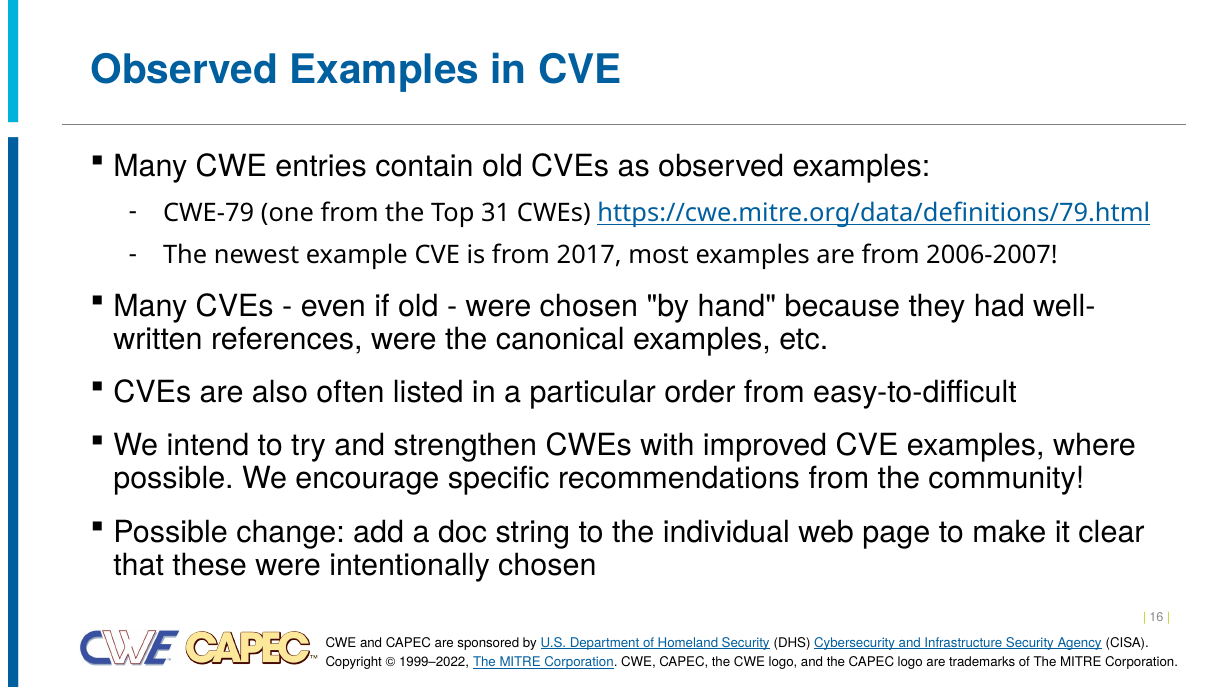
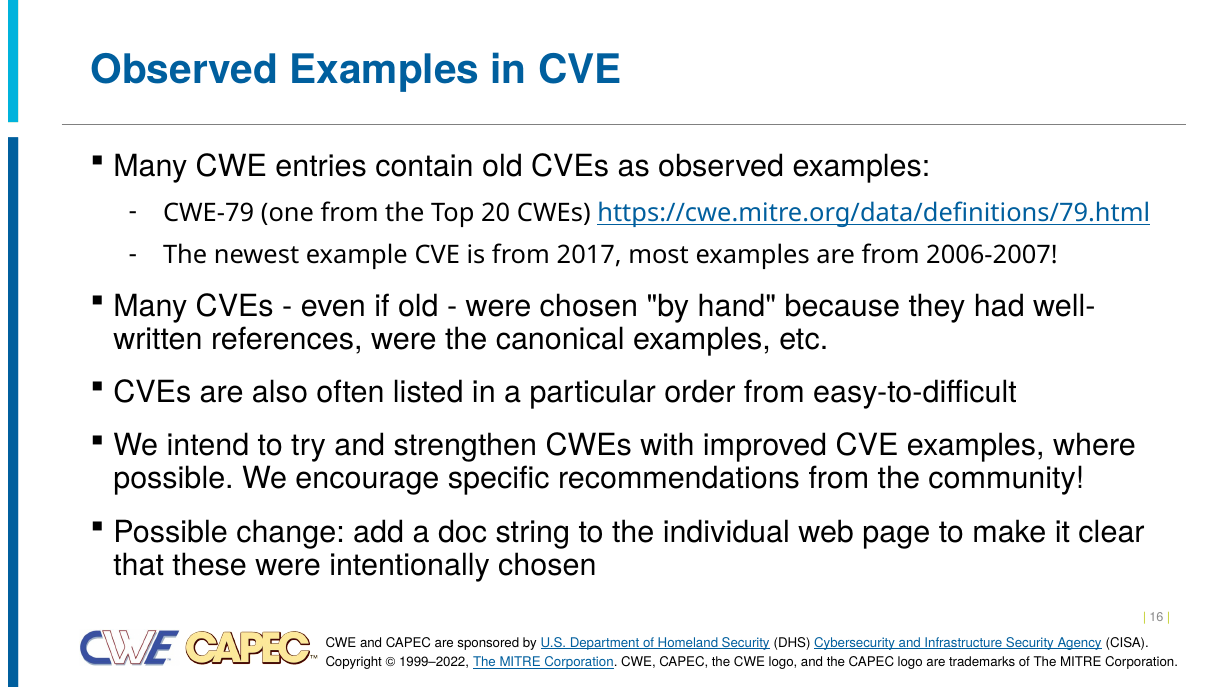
31: 31 -> 20
